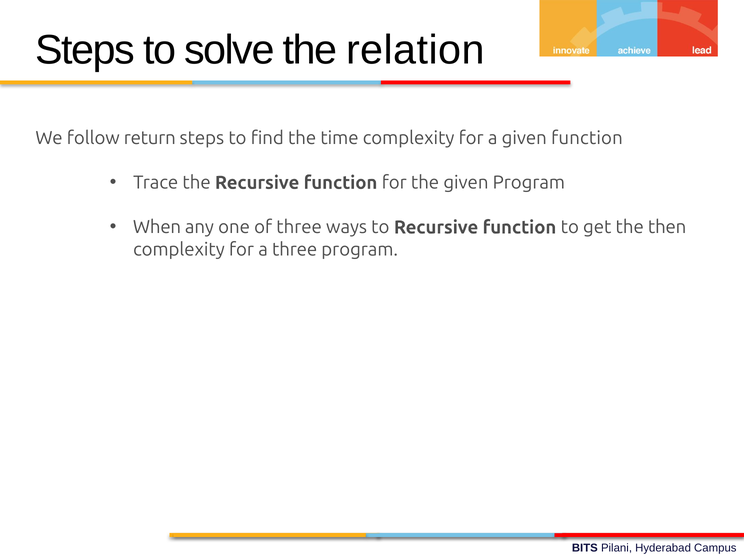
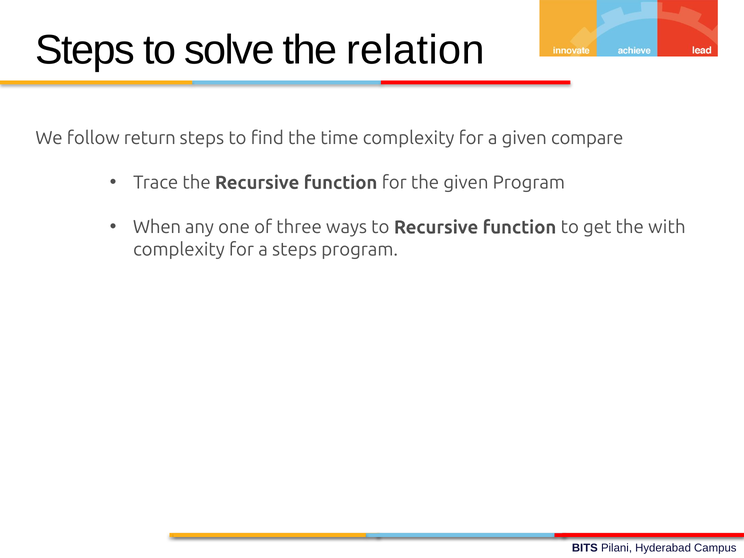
given function: function -> compare
then: then -> with
a three: three -> steps
